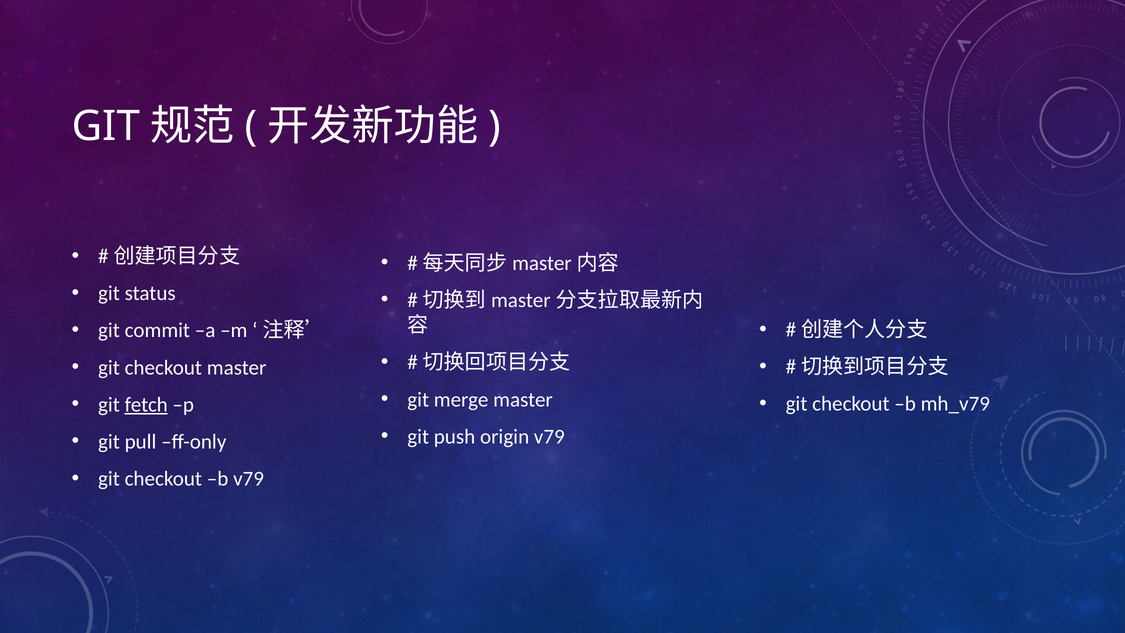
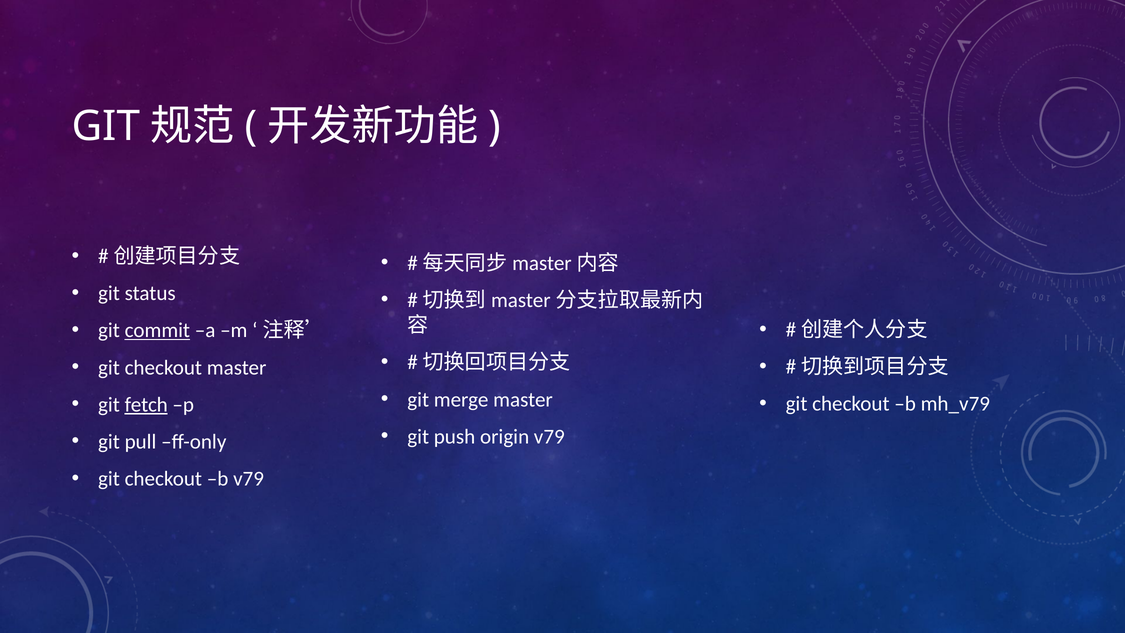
commit underline: none -> present
